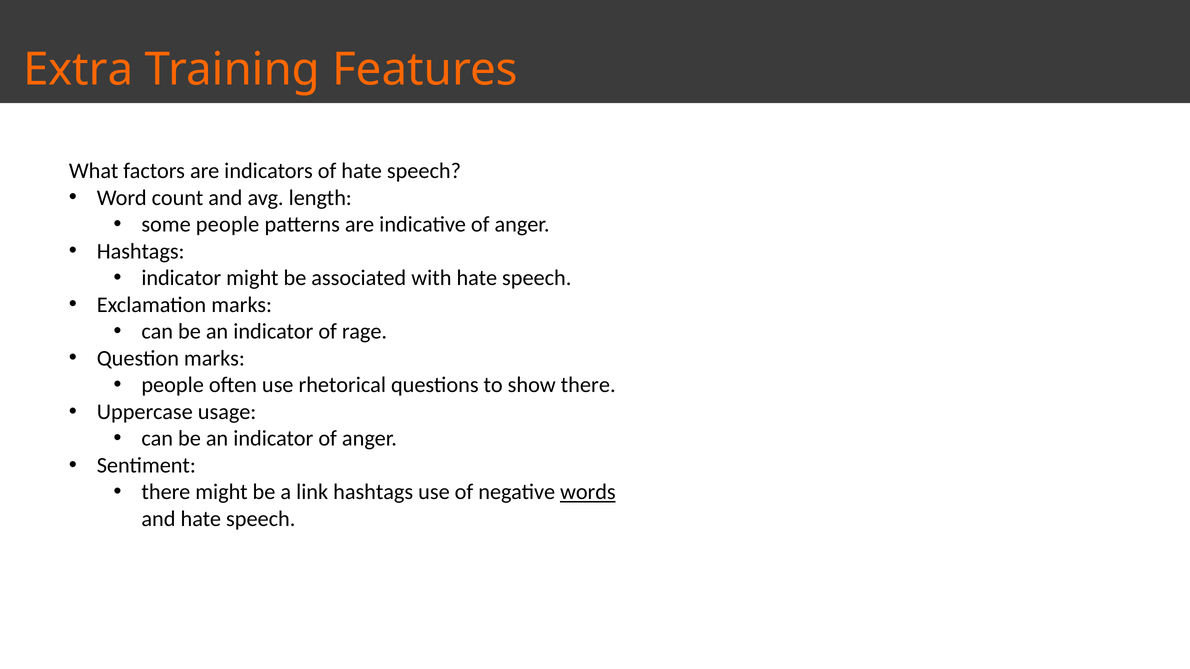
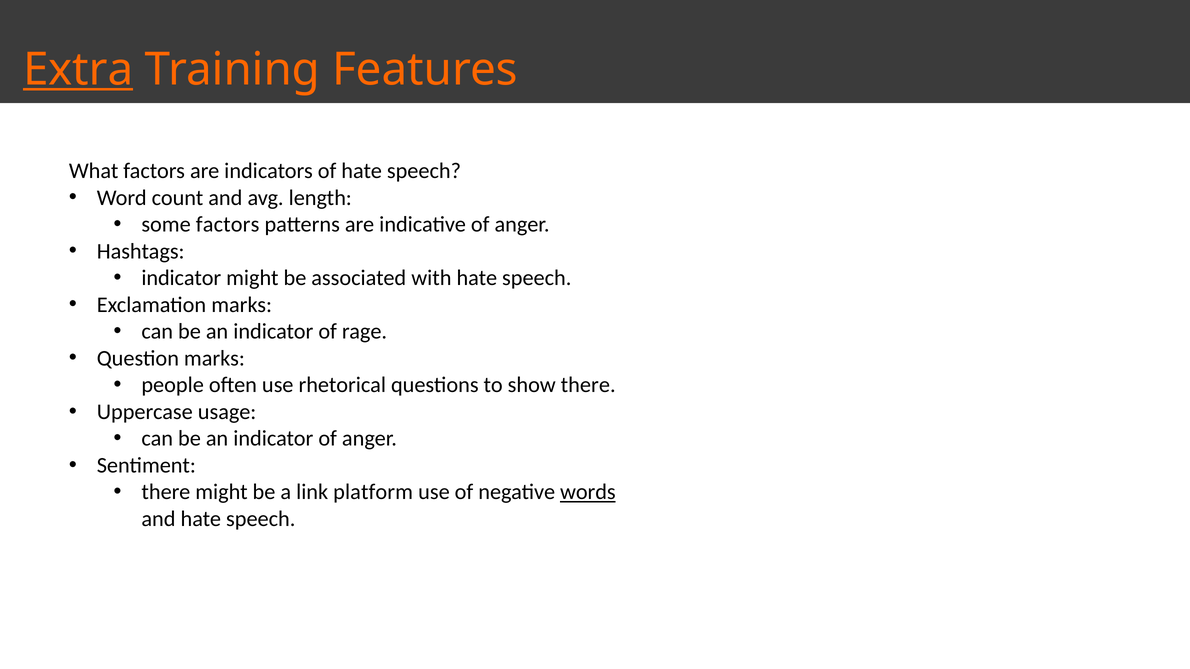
Extra underline: none -> present
some people: people -> factors
link hashtags: hashtags -> platform
